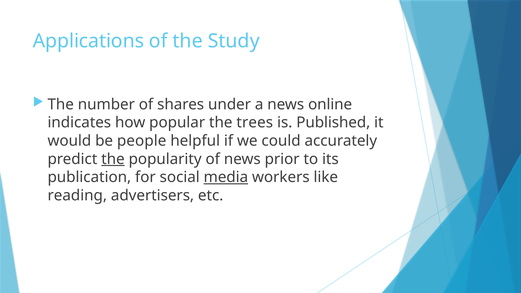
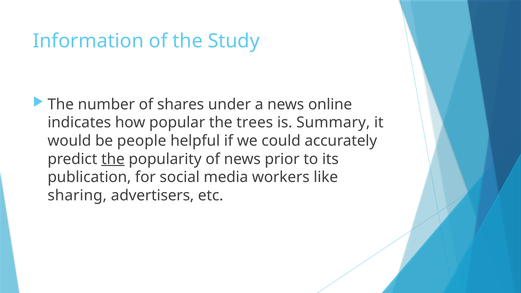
Applications: Applications -> Information
Published: Published -> Summary
media underline: present -> none
reading: reading -> sharing
